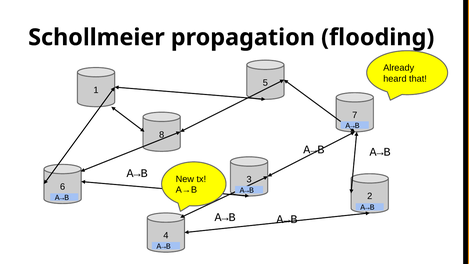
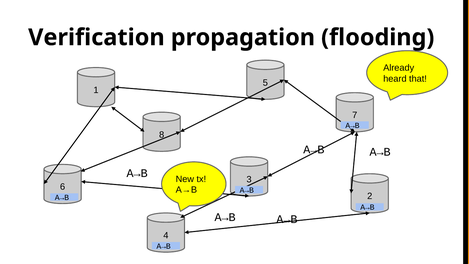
Schollmeier: Schollmeier -> Verification
